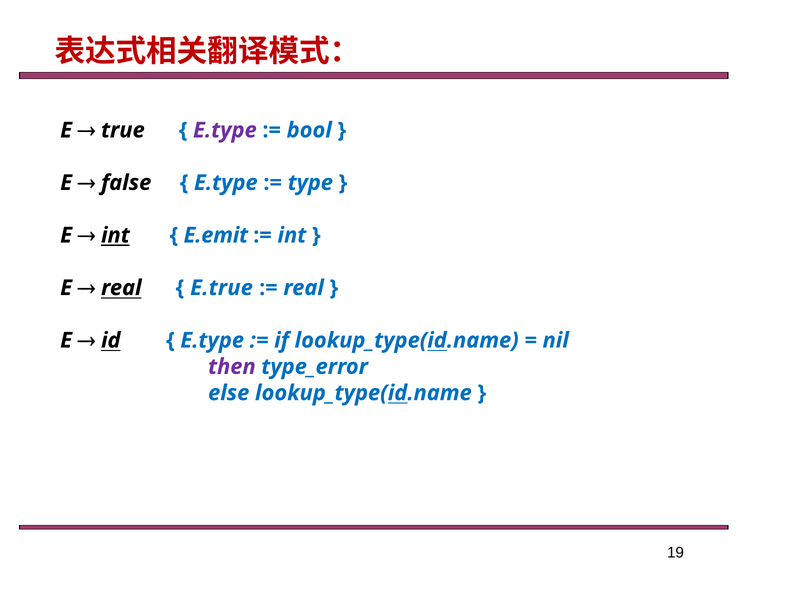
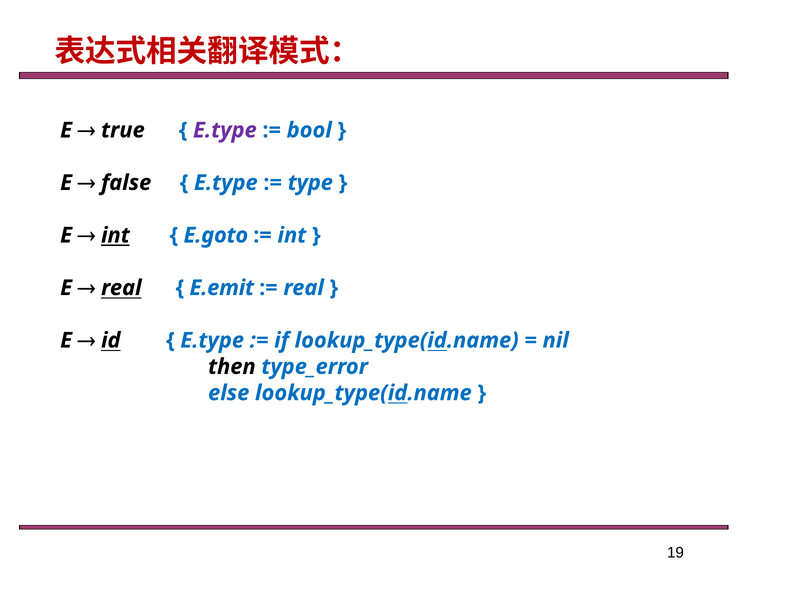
E.emit: E.emit -> E.goto
E.true: E.true -> E.emit
then colour: purple -> black
